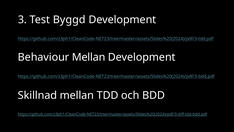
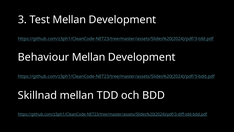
Test Byggd: Byggd -> Mellan
